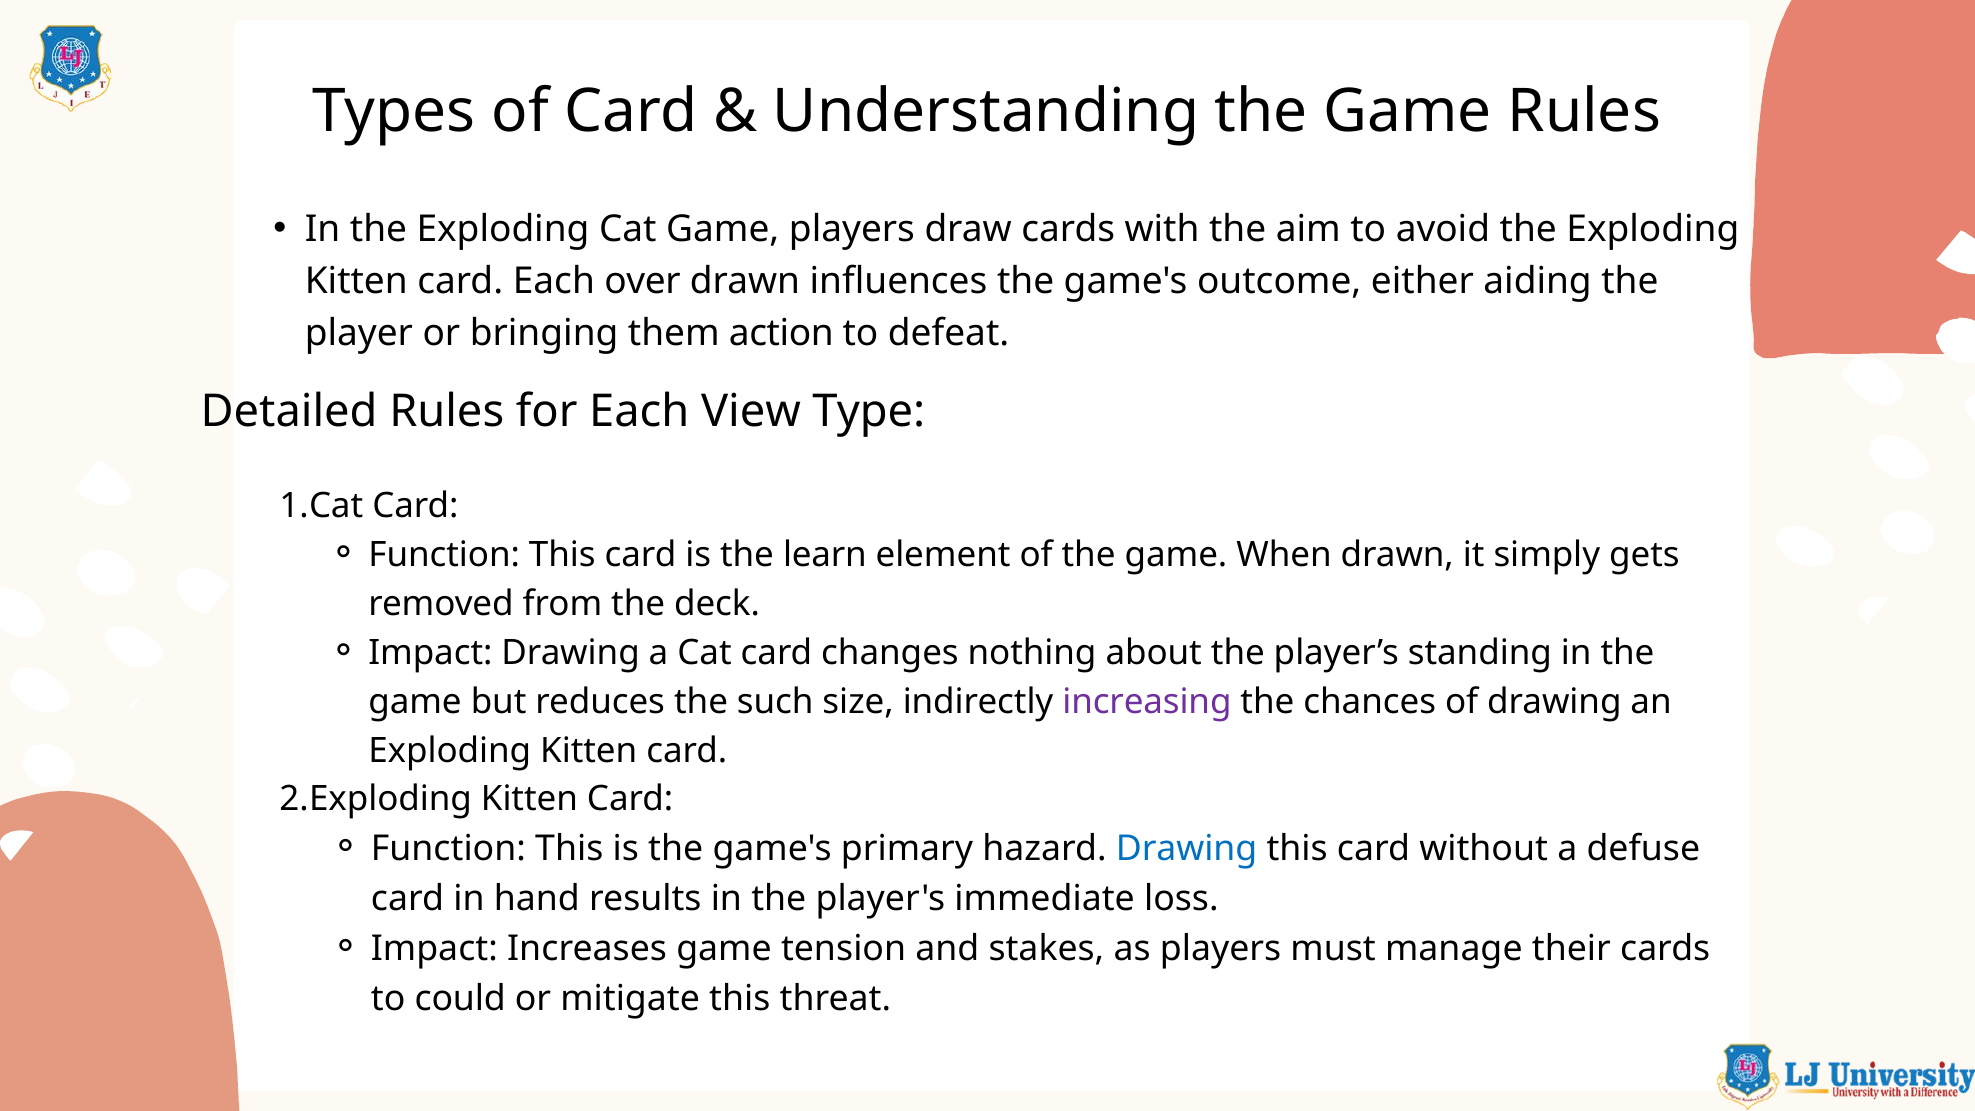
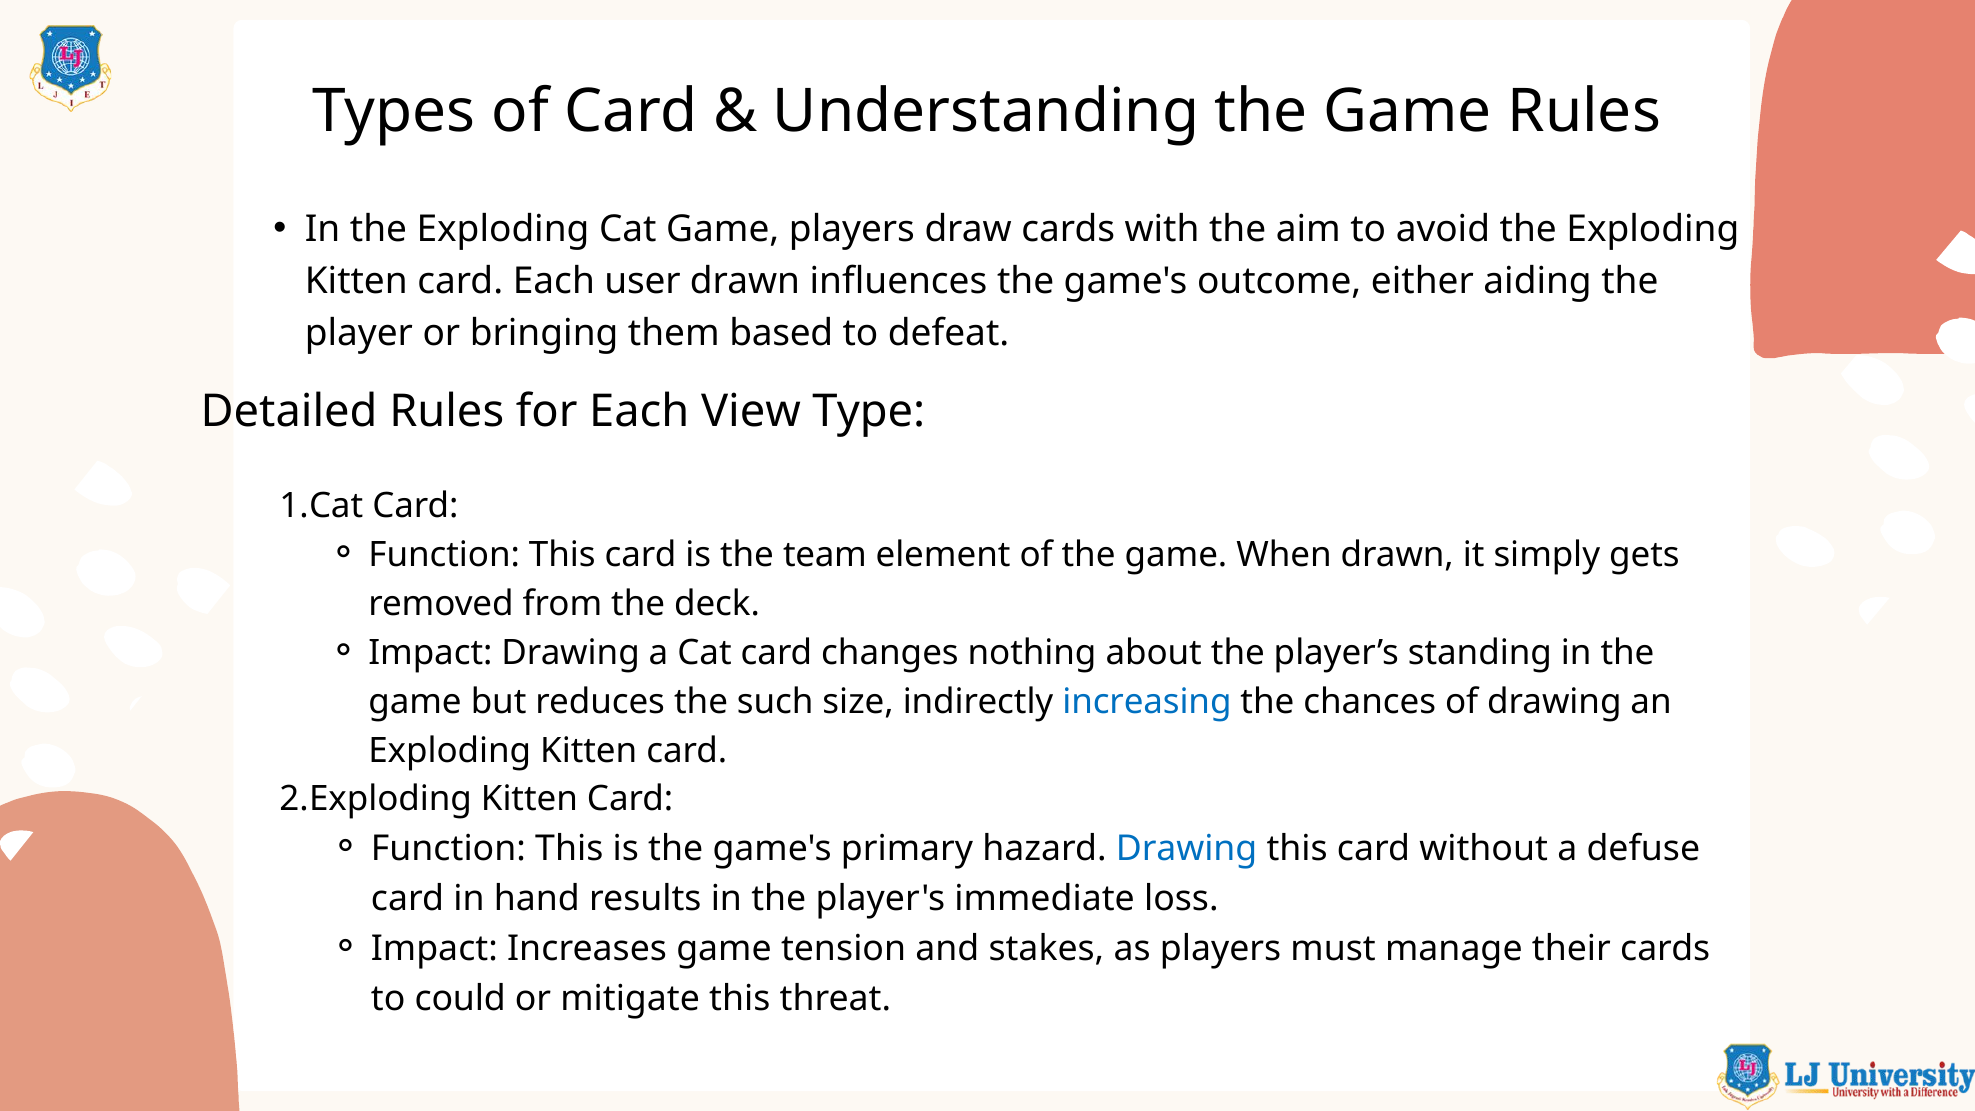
over: over -> user
action: action -> based
learn: learn -> team
increasing colour: purple -> blue
